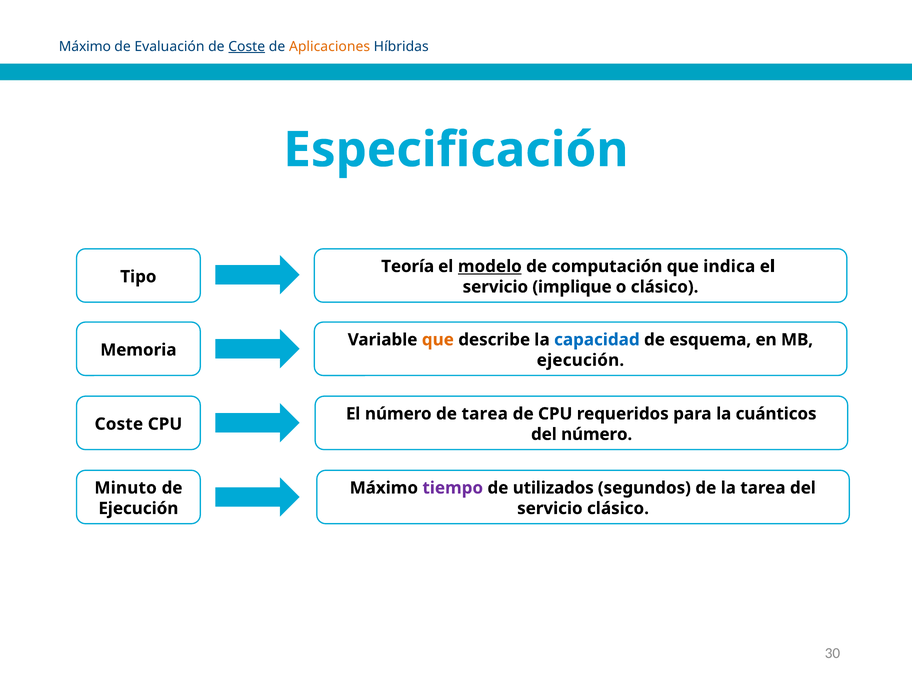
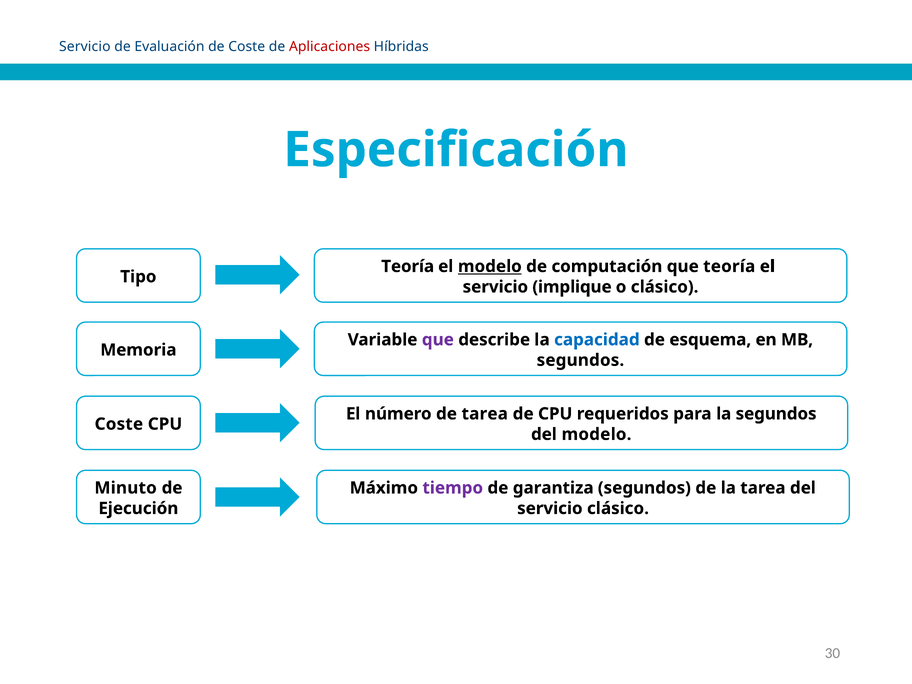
Máximo at (85, 47): Máximo -> Servicio
Coste at (247, 47) underline: present -> none
Aplicaciones colour: orange -> red
que indica: indica -> teoría
que at (438, 340) colour: orange -> purple
ejecución at (580, 360): ejecución -> segundos
la cuánticos: cuánticos -> segundos
del número: número -> modelo
utilizados: utilizados -> garantiza
